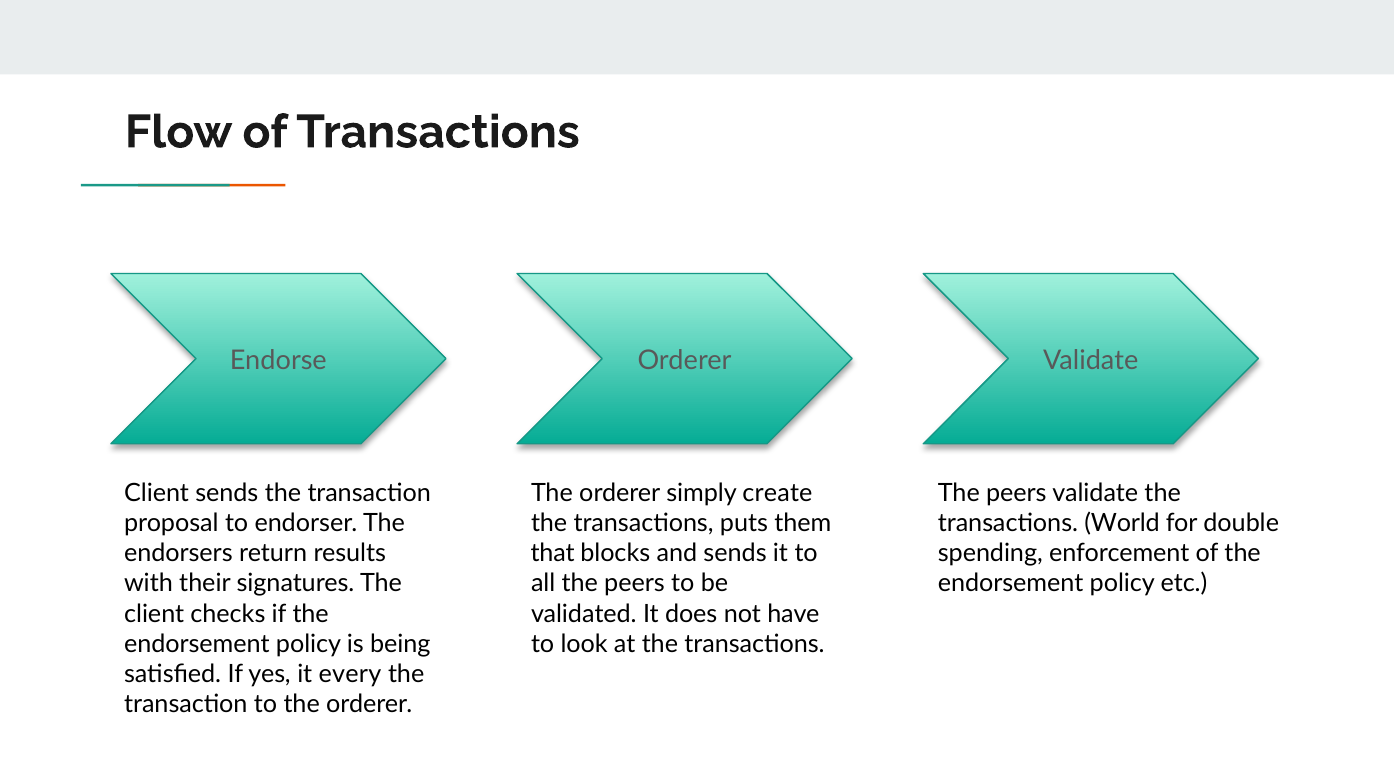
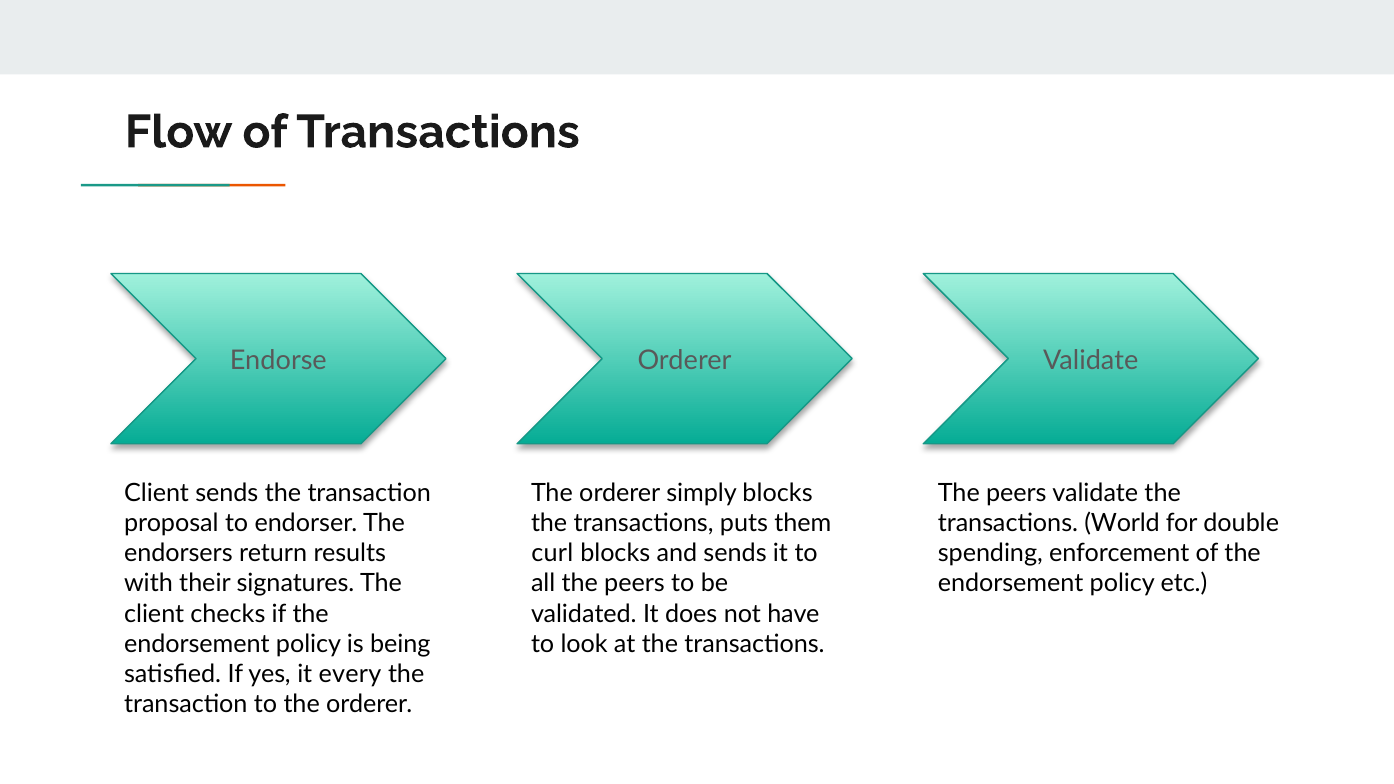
simply create: create -> blocks
that: that -> curl
